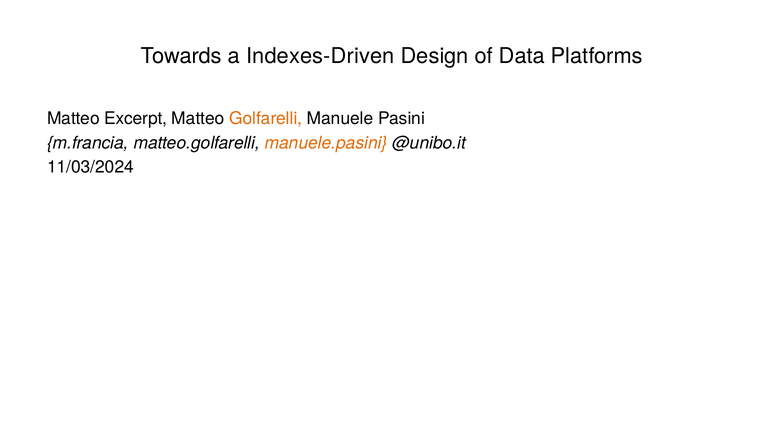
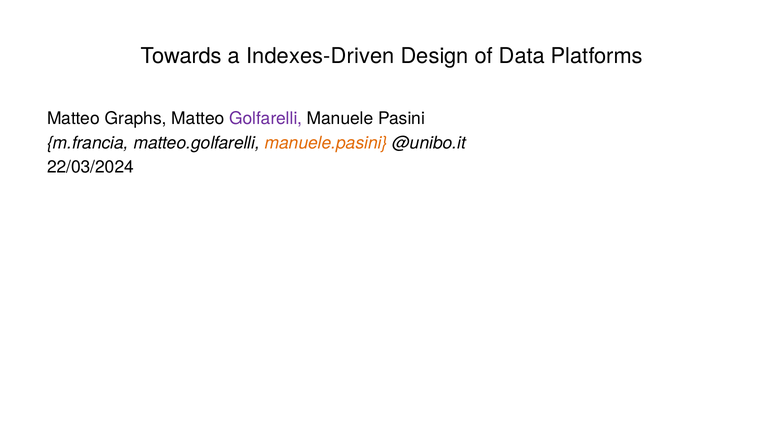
Excerpt: Excerpt -> Graphs
Golfarelli colour: orange -> purple
11/03/2024: 11/03/2024 -> 22/03/2024
